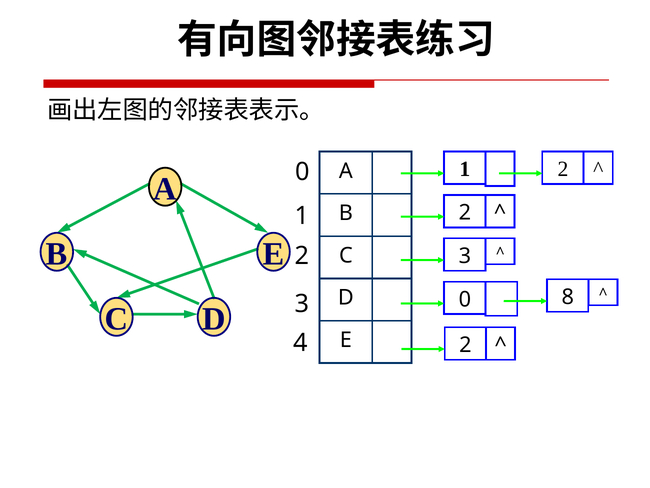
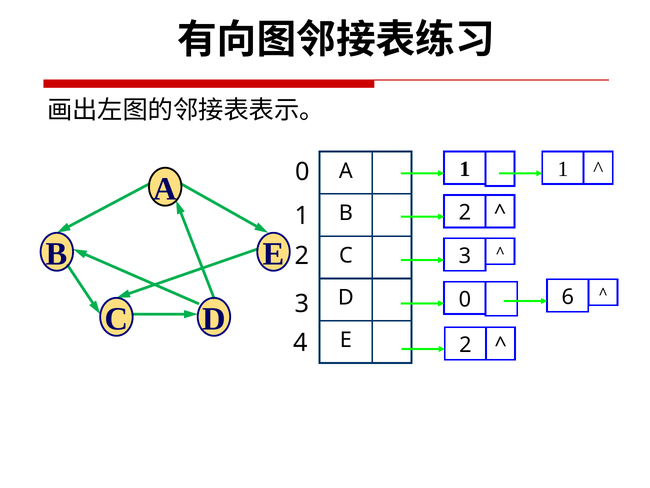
2 at (563, 169): 2 -> 1
8: 8 -> 6
